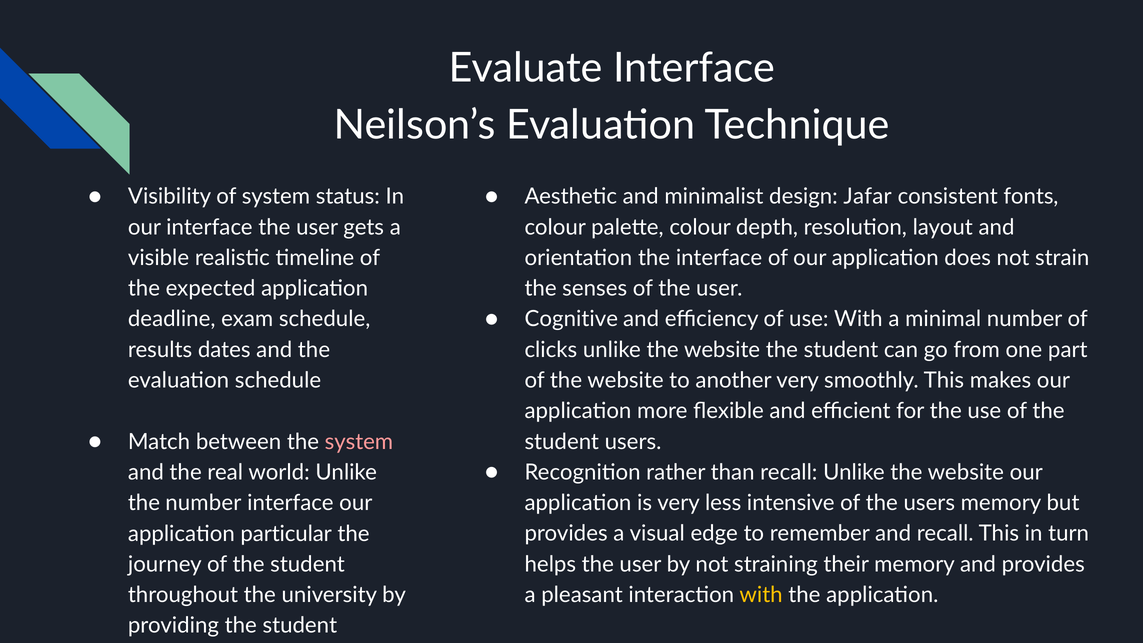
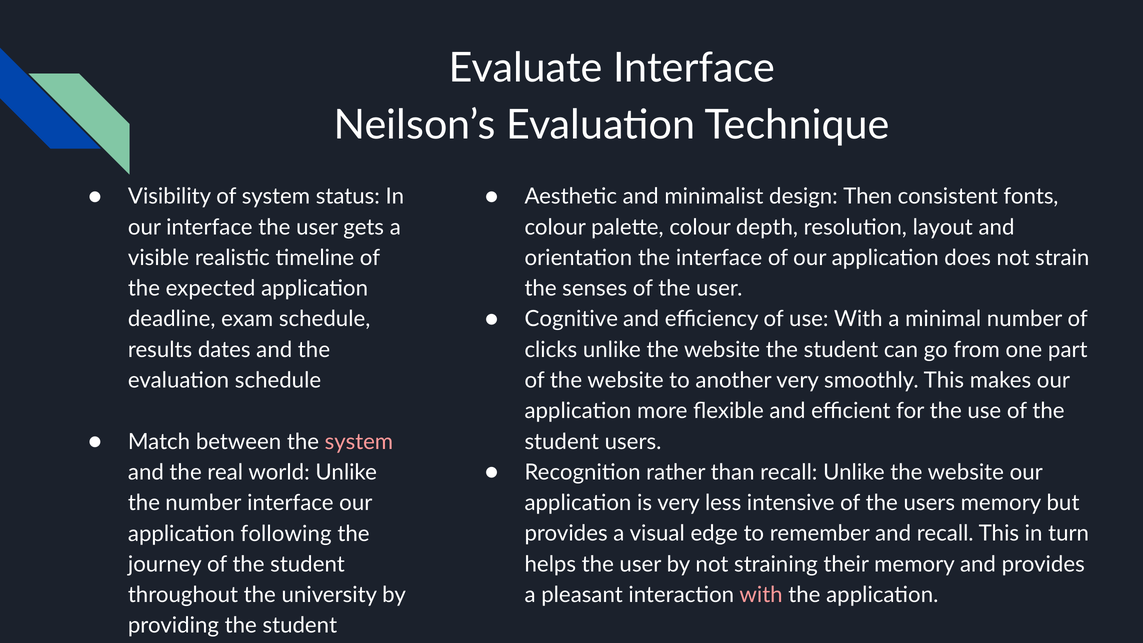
Jafar: Jafar -> Then
application particular: particular -> following
with at (761, 595) colour: yellow -> pink
